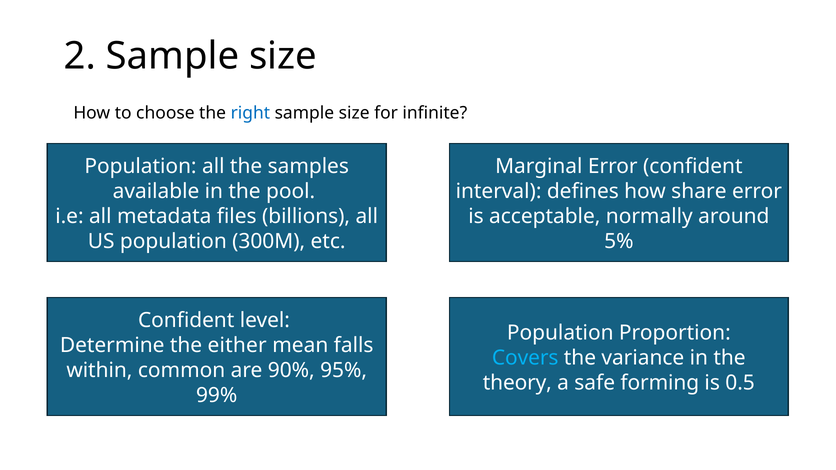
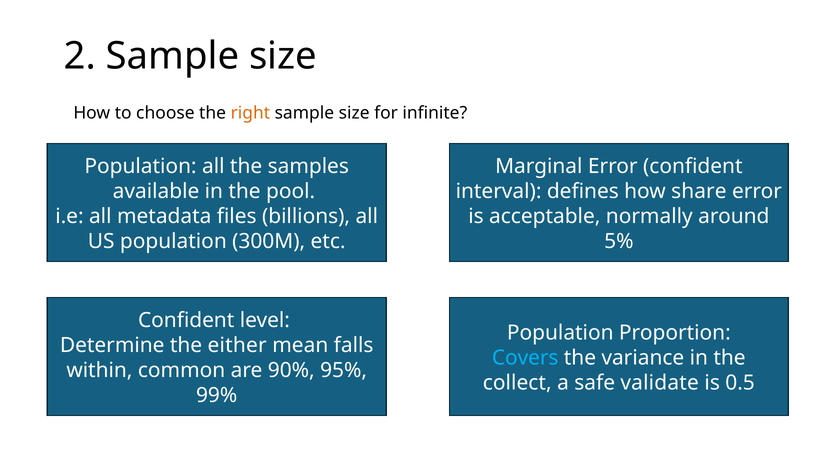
right colour: blue -> orange
theory: theory -> collect
forming: forming -> validate
